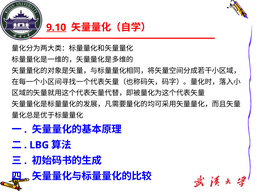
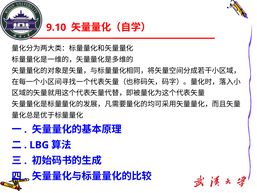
9.10 underline: present -> none
